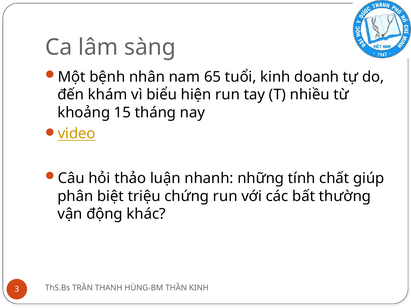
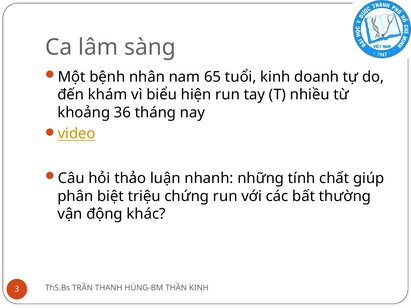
15: 15 -> 36
